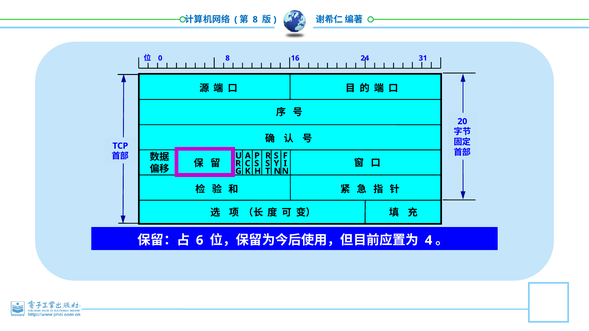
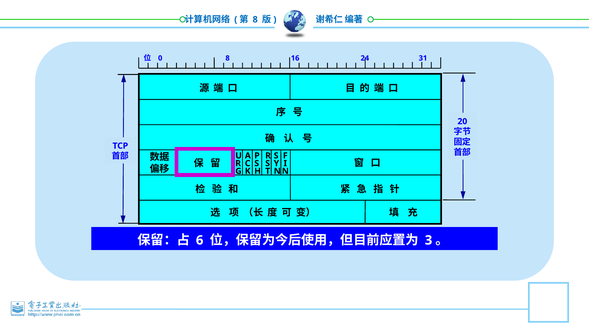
4: 4 -> 3
